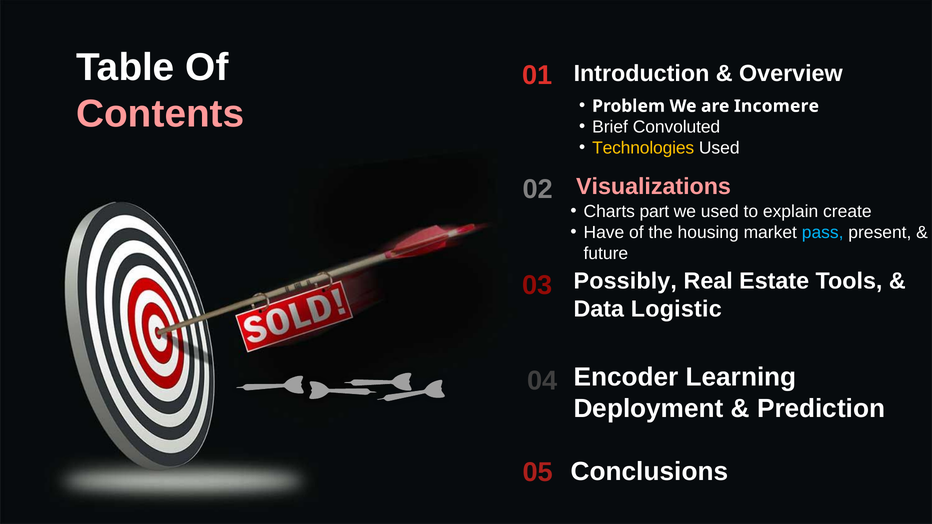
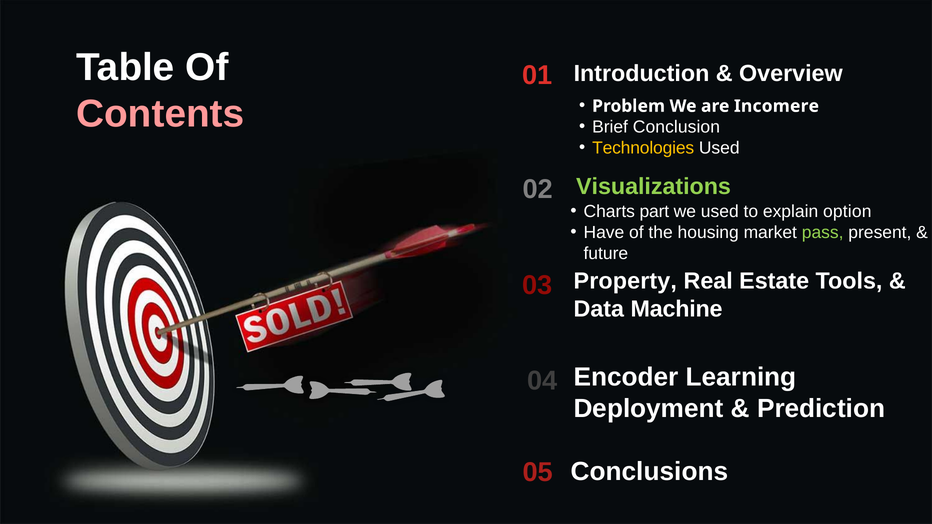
Convoluted: Convoluted -> Conclusion
Visualizations colour: pink -> light green
create: create -> option
pass colour: light blue -> light green
Possibly: Possibly -> Property
Logistic: Logistic -> Machine
